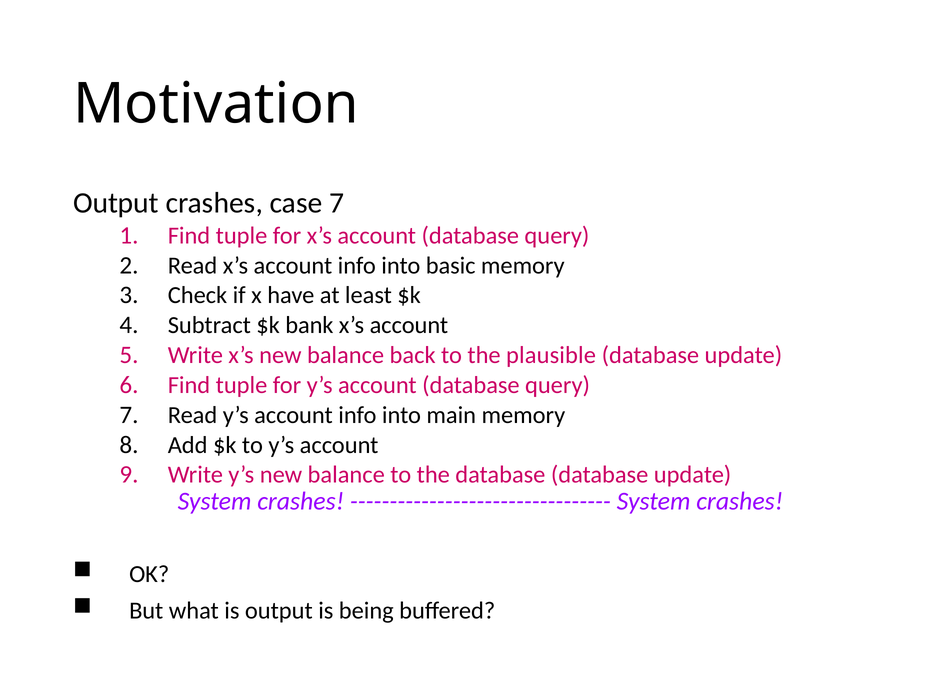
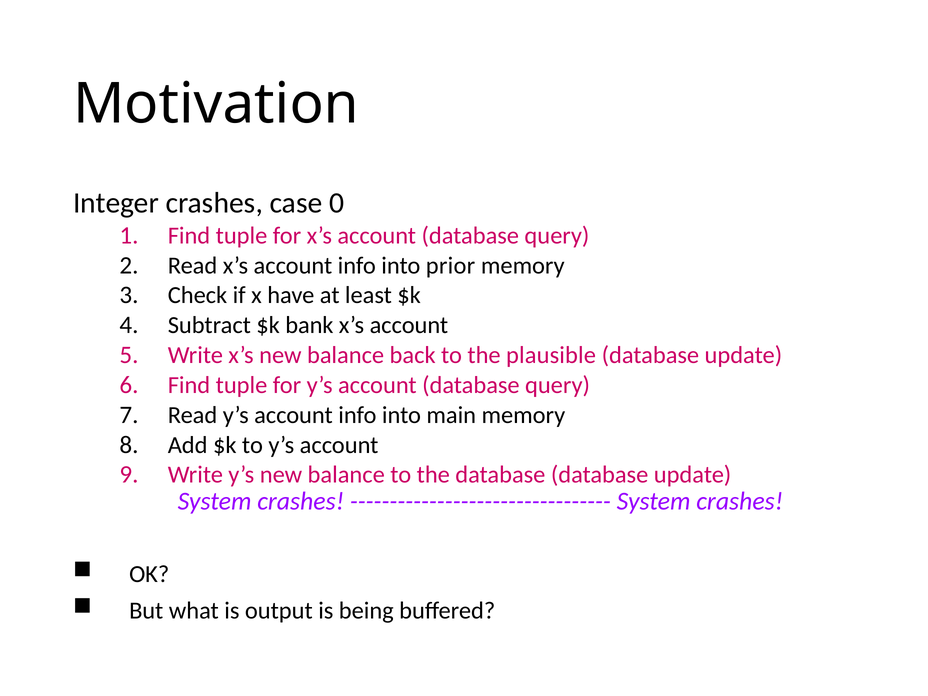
Output at (116, 203): Output -> Integer
case 7: 7 -> 0
basic: basic -> prior
